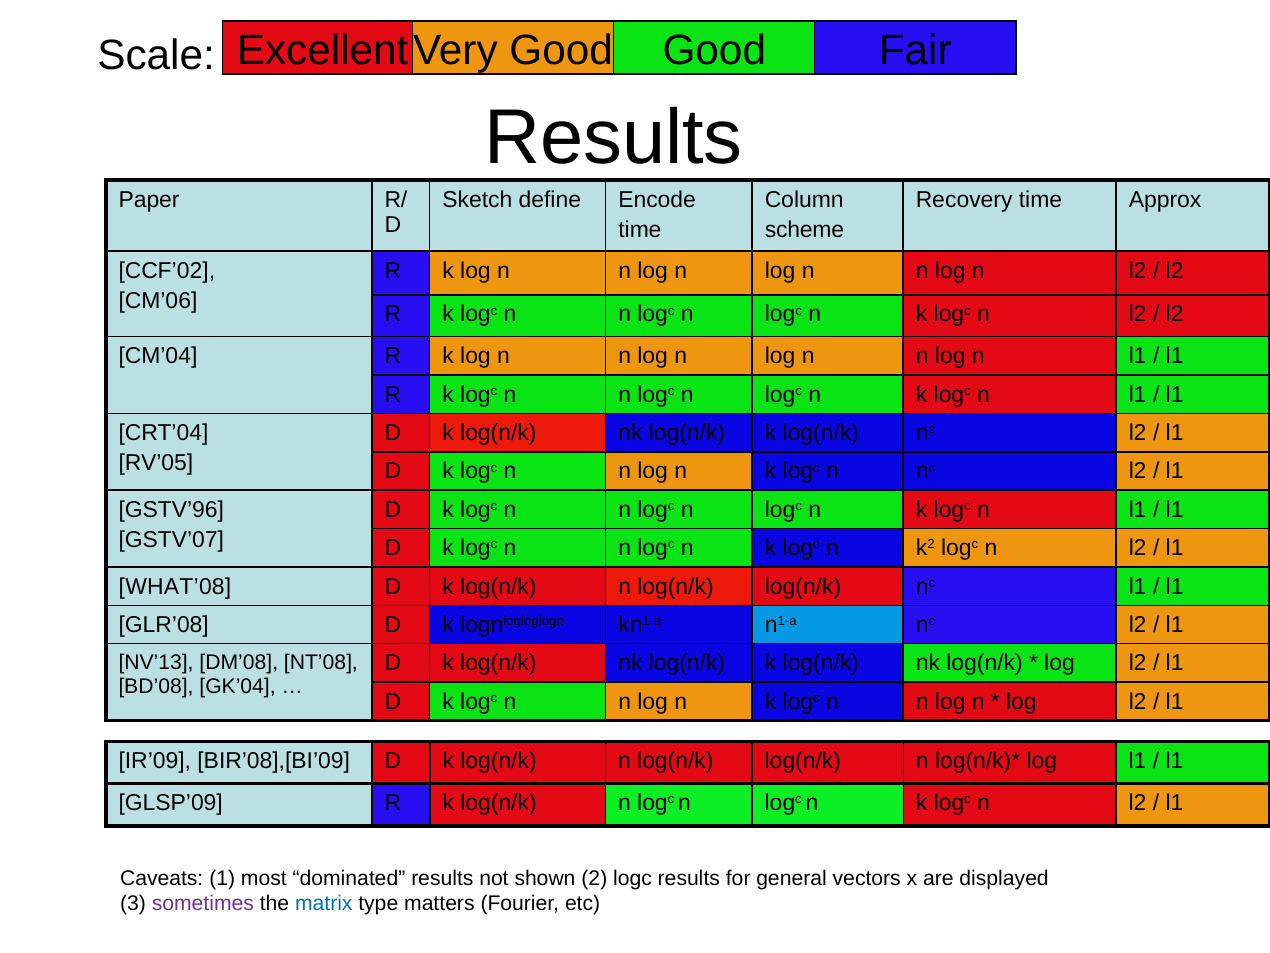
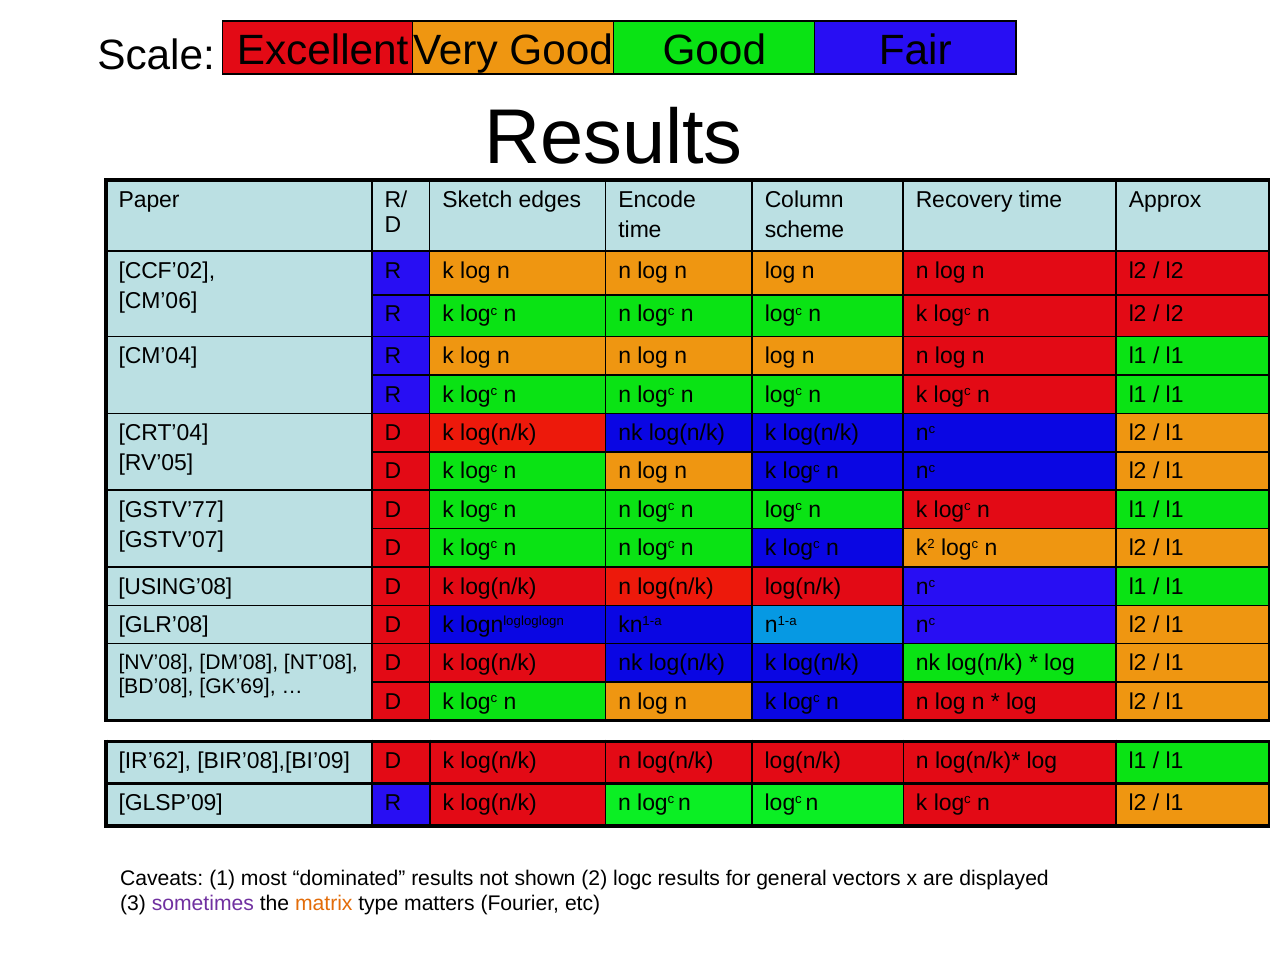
define: define -> edges
GSTV’96: GSTV’96 -> GSTV’77
WHAT’08: WHAT’08 -> USING’08
NV’13: NV’13 -> NV’08
GK’04: GK’04 -> GK’69
IR’09: IR’09 -> IR’62
matrix colour: blue -> orange
